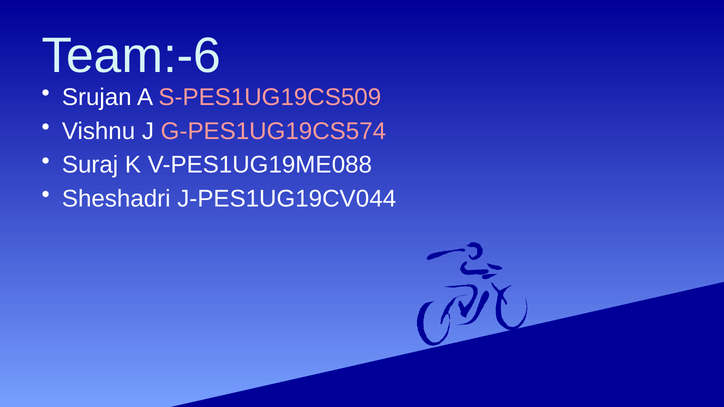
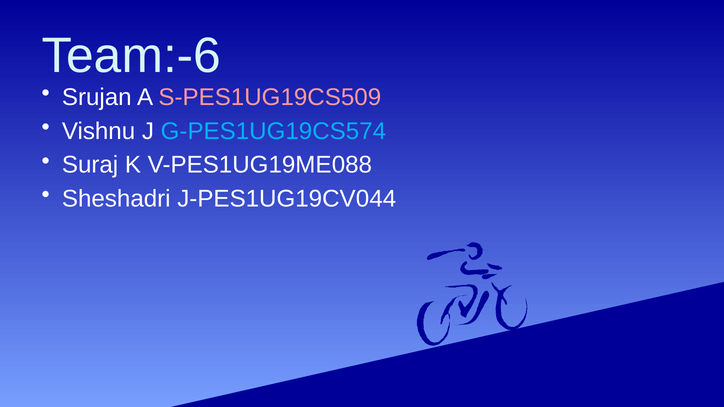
G-PES1UG19CS574 colour: pink -> light blue
